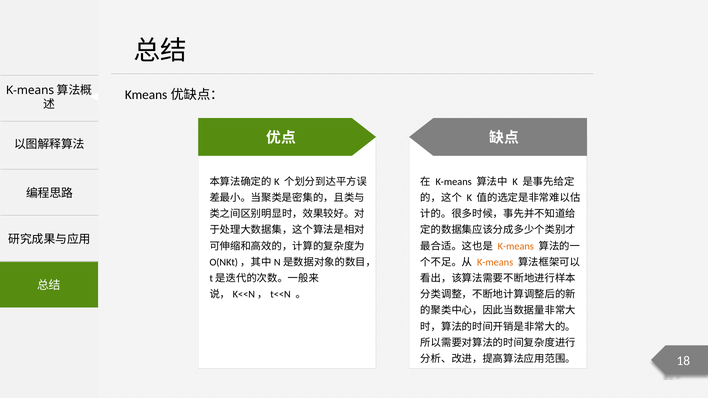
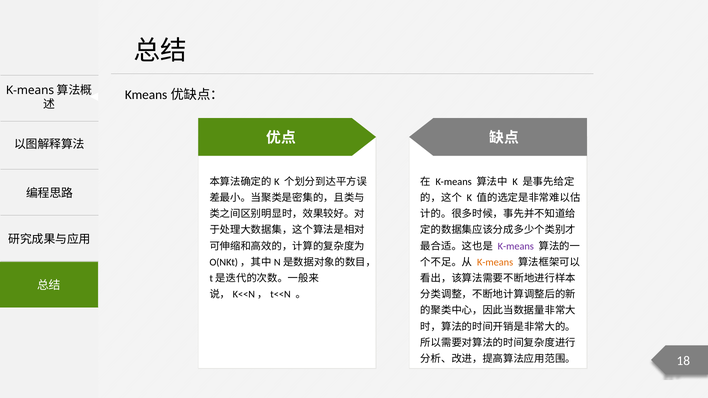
K-means at (516, 246) colour: orange -> purple
